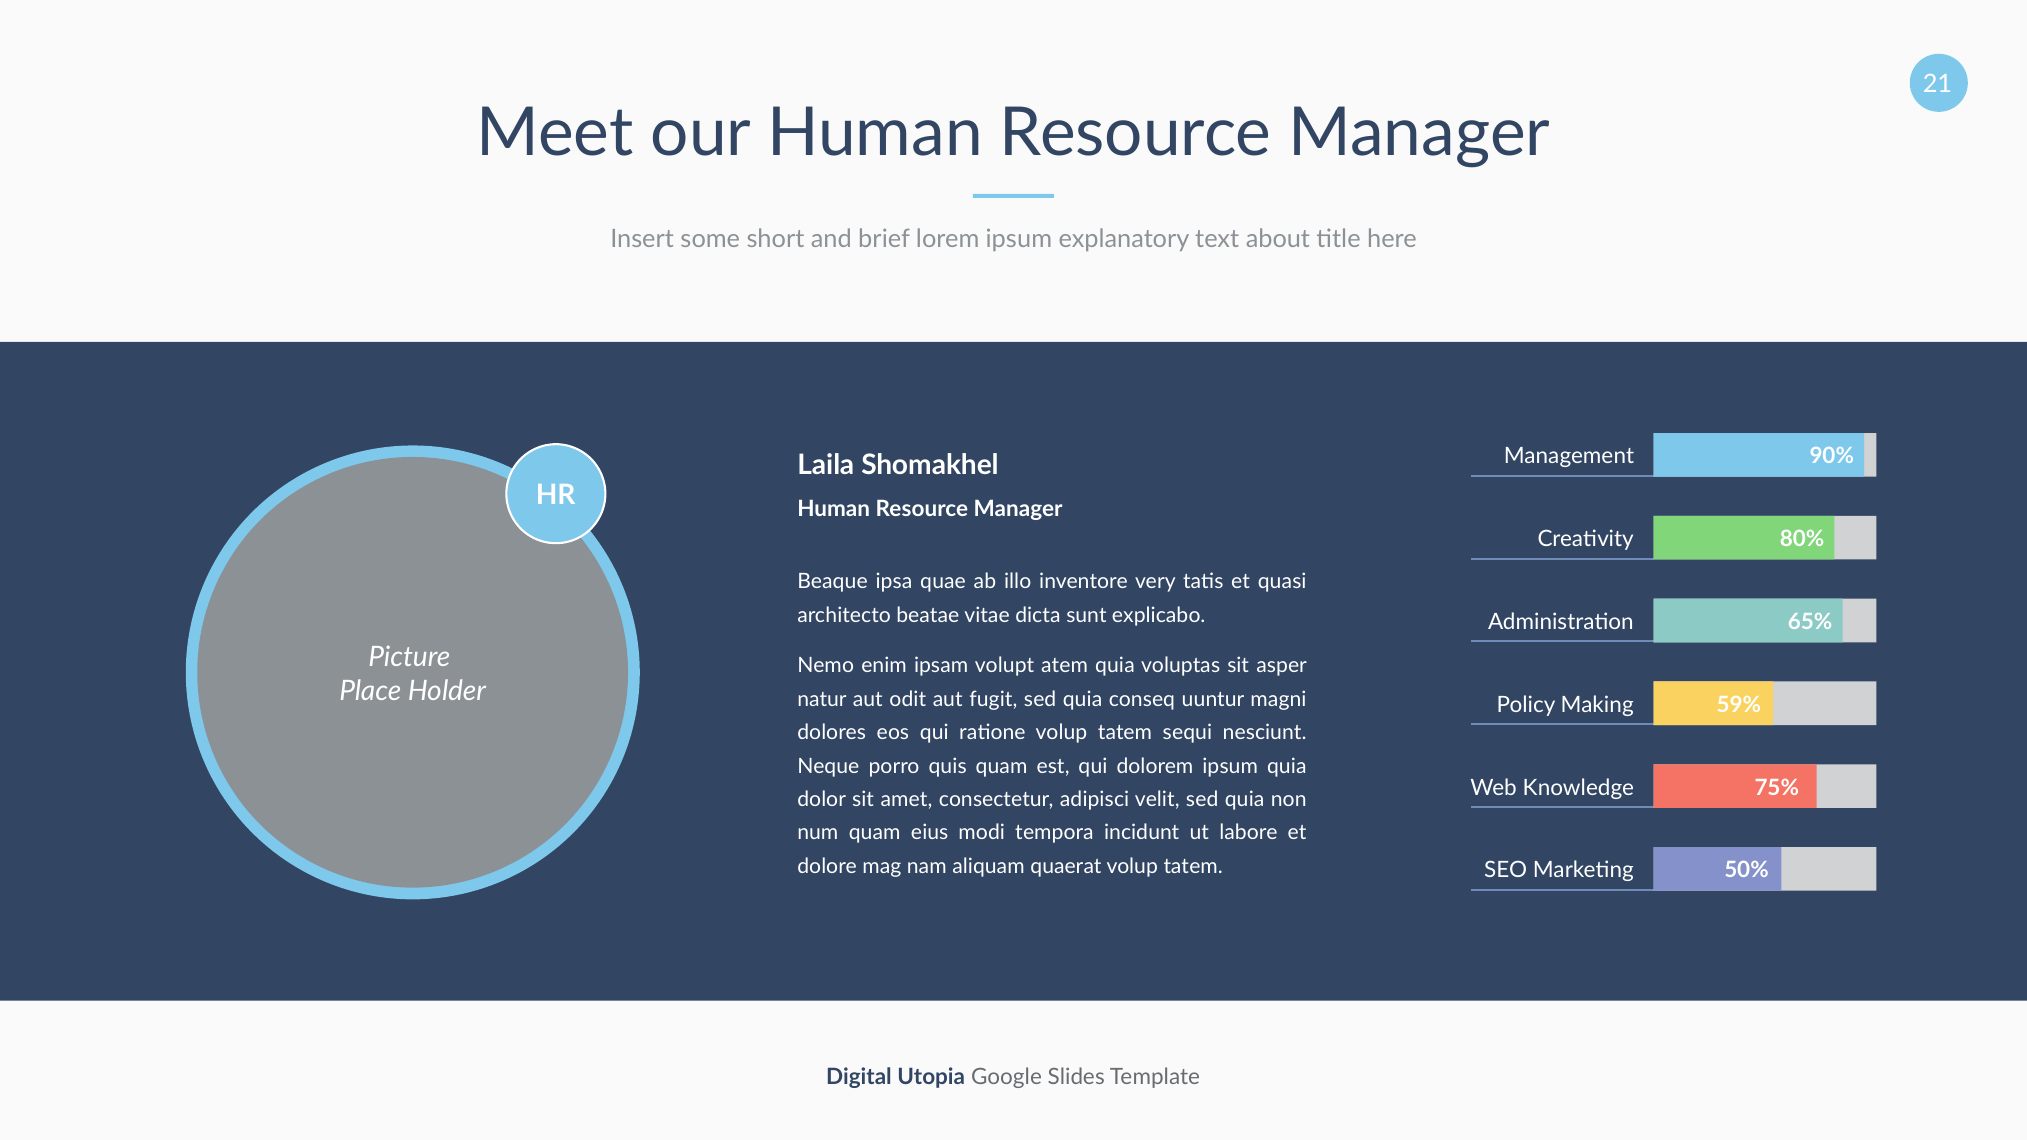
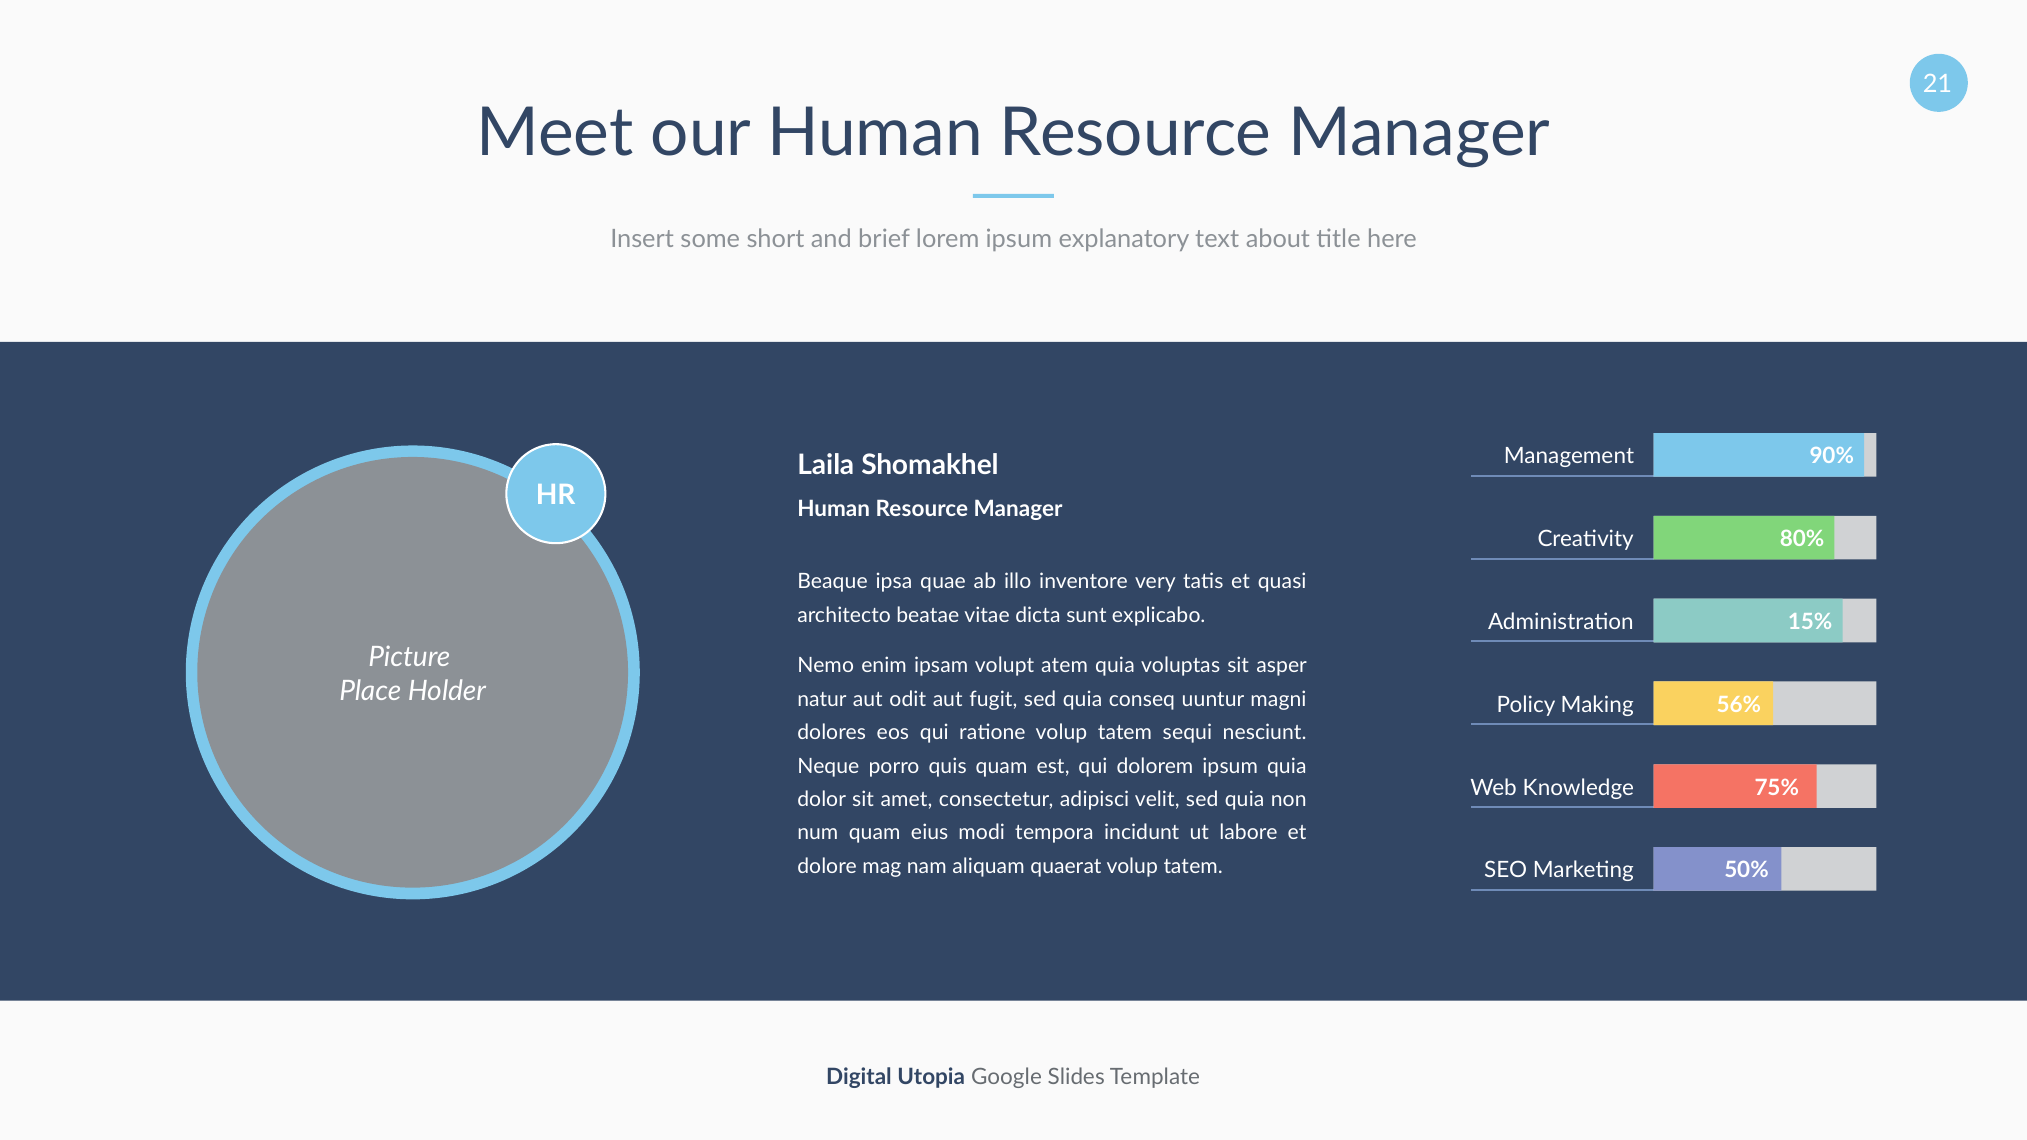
65%: 65% -> 15%
59%: 59% -> 56%
